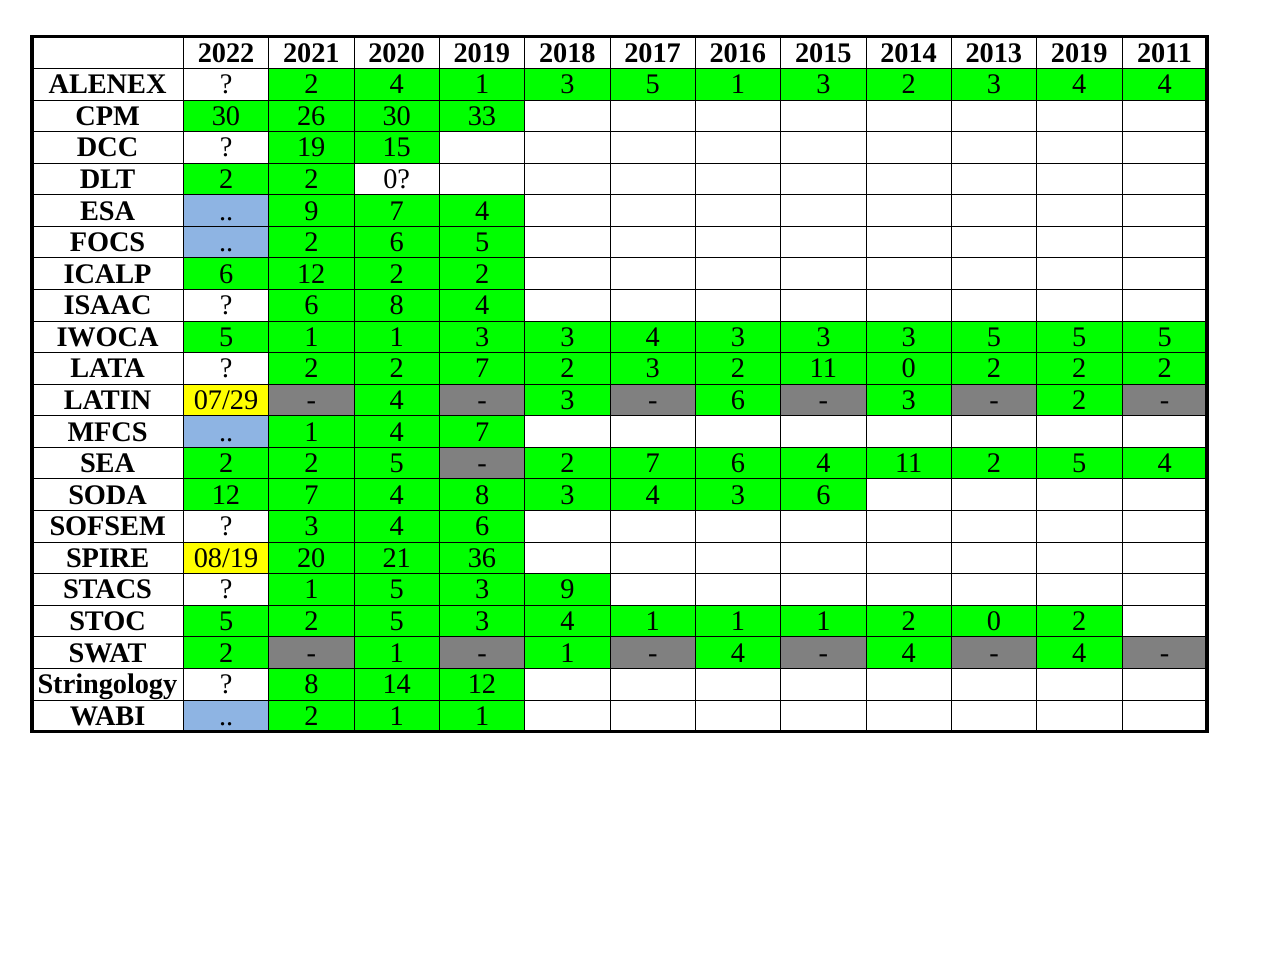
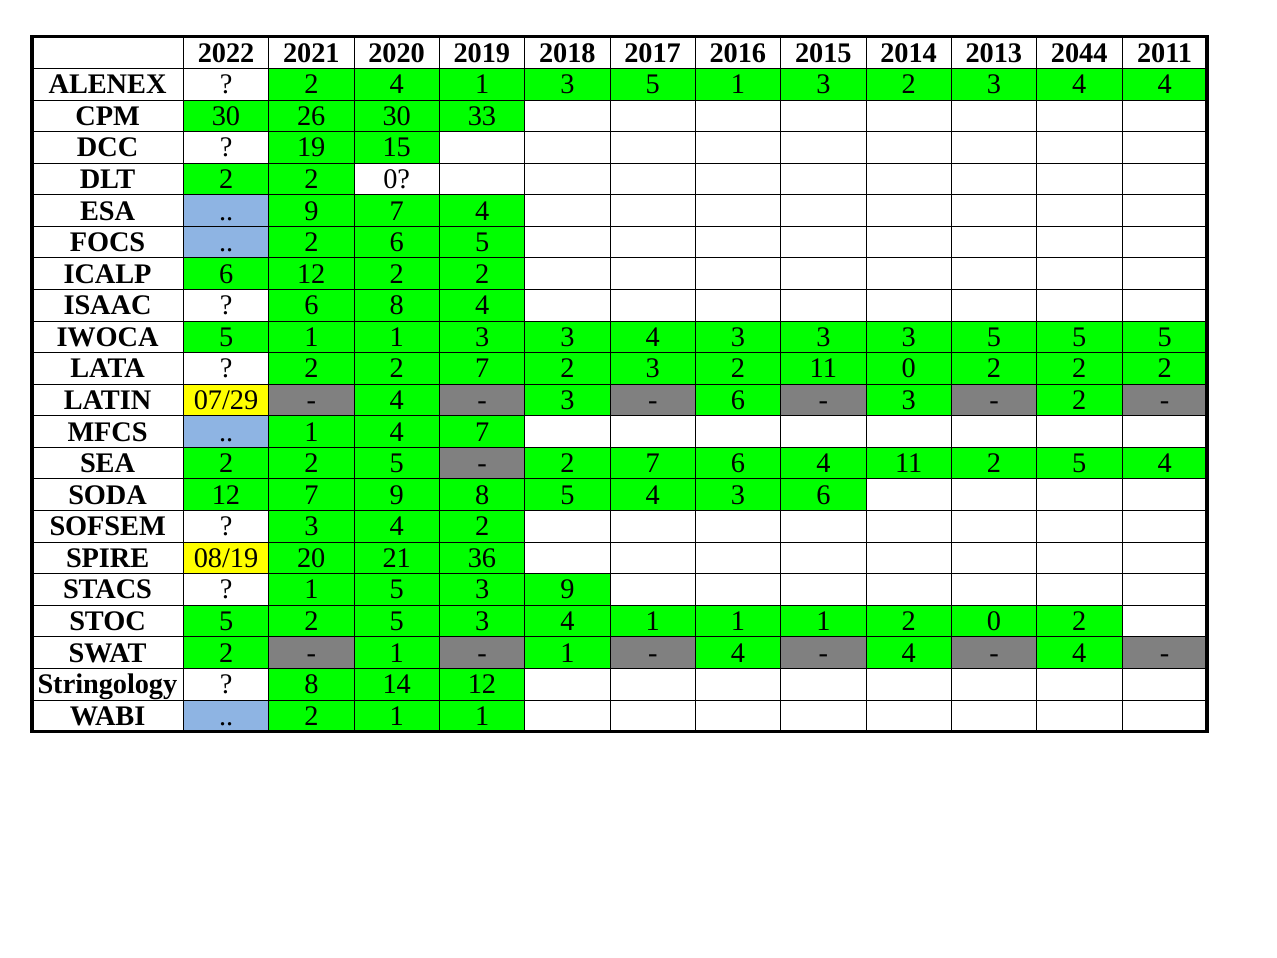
2013 2019: 2019 -> 2044
12 7 4: 4 -> 9
8 3: 3 -> 5
4 6: 6 -> 2
